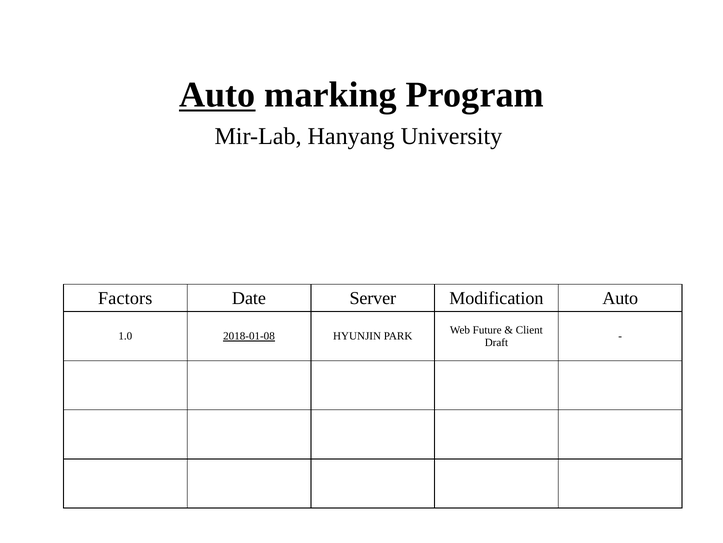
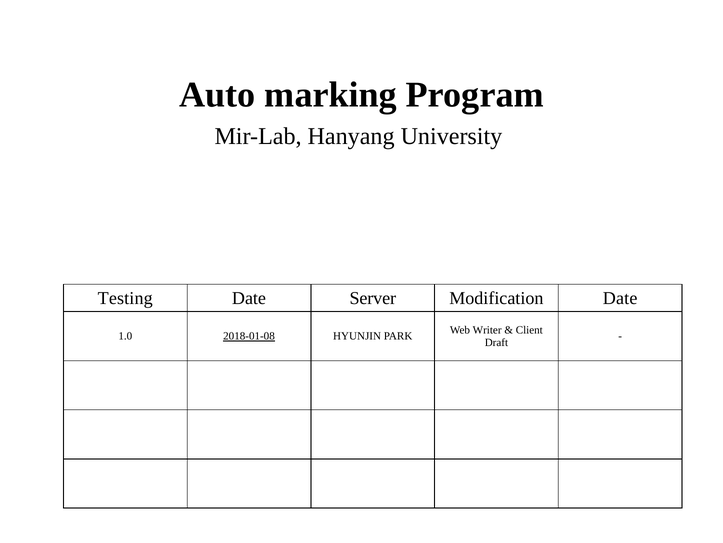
Auto at (217, 95) underline: present -> none
Factors: Factors -> Testing
Modification Auto: Auto -> Date
Future: Future -> Writer
